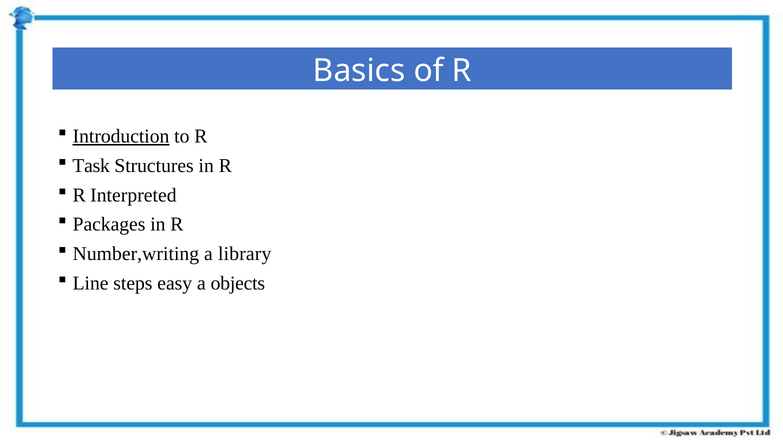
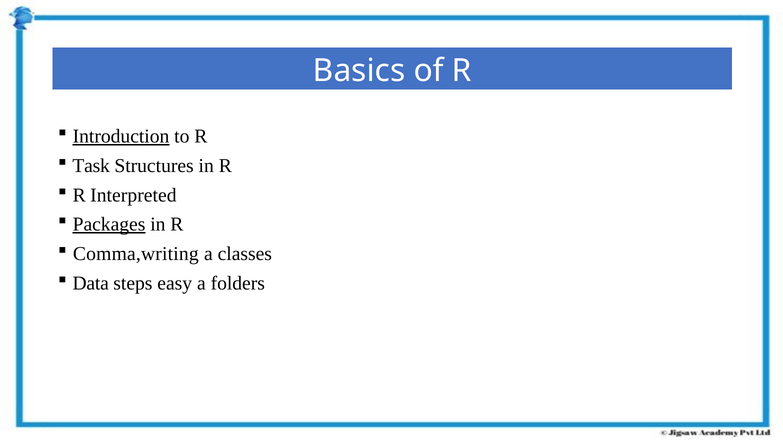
Packages underline: none -> present
Number,writing: Number,writing -> Comma,writing
library: library -> classes
Line: Line -> Data
objects: objects -> folders
